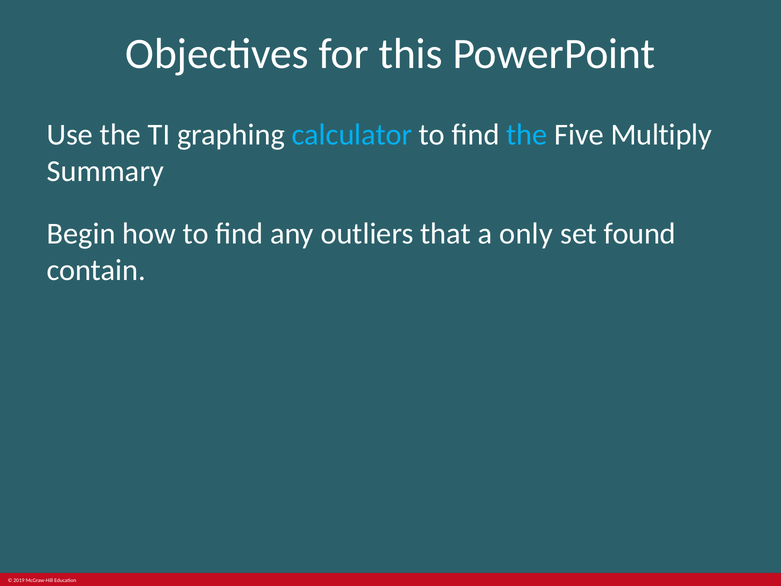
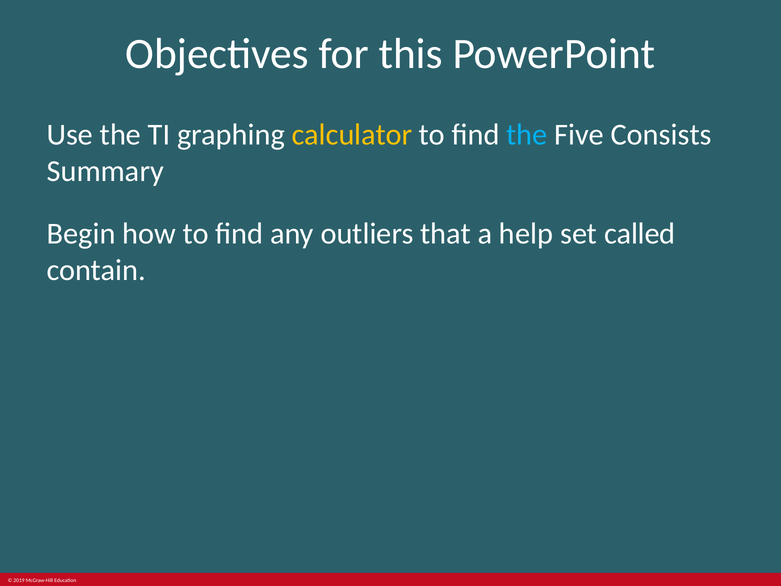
calculator colour: light blue -> yellow
Multiply: Multiply -> Consists
only: only -> help
found: found -> called
